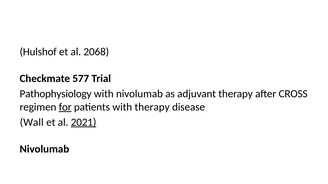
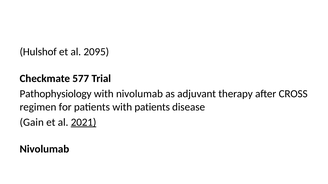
2068: 2068 -> 2095
for underline: present -> none
with therapy: therapy -> patients
Wall: Wall -> Gain
